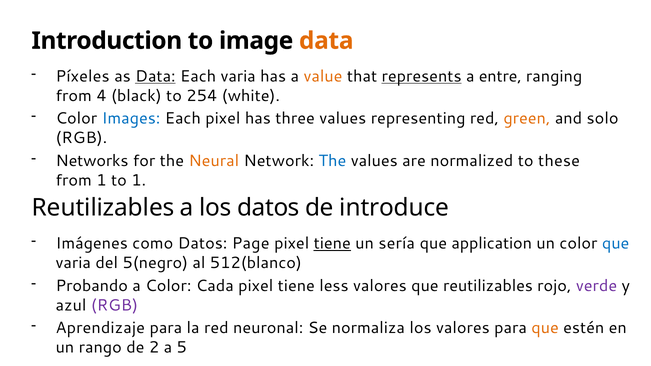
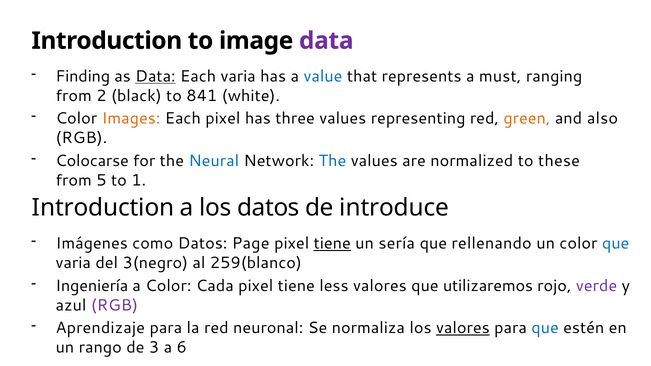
data at (326, 41) colour: orange -> purple
Píxeles: Píxeles -> Finding
value colour: orange -> blue
represents underline: present -> none
entre: entre -> must
4: 4 -> 2
254: 254 -> 841
Images colour: blue -> orange
solo: solo -> also
Networks: Networks -> Colocarse
Neural colour: orange -> blue
from 1: 1 -> 5
Reutilizables at (103, 208): Reutilizables -> Introduction
application: application -> rellenando
5(negro: 5(negro -> 3(negro
512(blanco: 512(blanco -> 259(blanco
Probando: Probando -> Ingeniería
que reutilizables: reutilizables -> utilizaremos
valores at (463, 328) underline: none -> present
que at (545, 328) colour: orange -> blue
2: 2 -> 3
5: 5 -> 6
